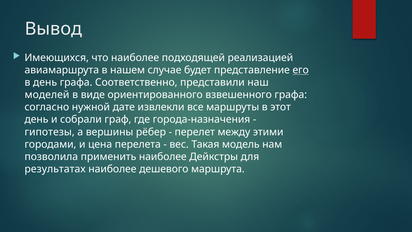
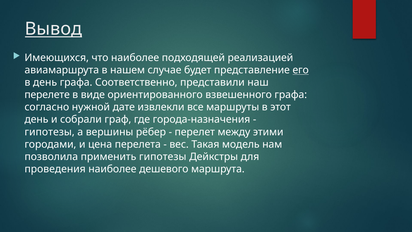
Вывод underline: none -> present
моделей: моделей -> перелете
применить наиболее: наиболее -> гипотезы
результатах: результатах -> проведения
